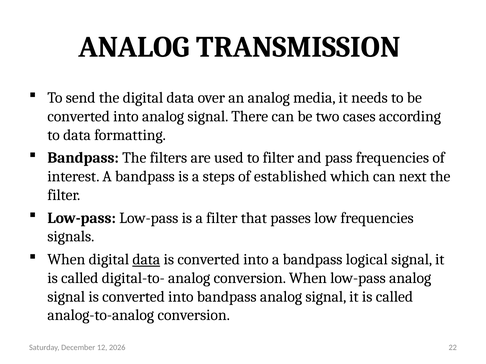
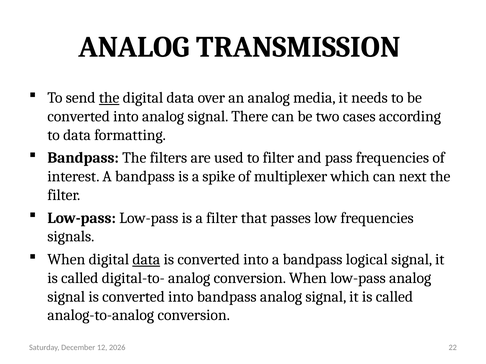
the at (109, 98) underline: none -> present
steps: steps -> spike
established: established -> multiplexer
